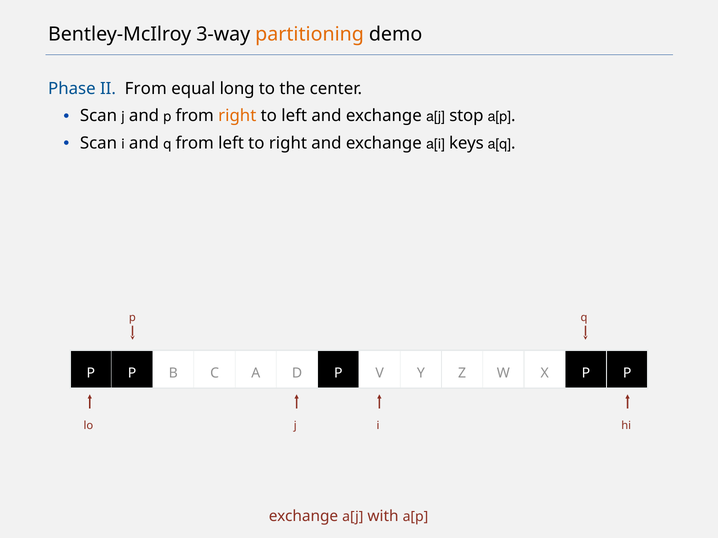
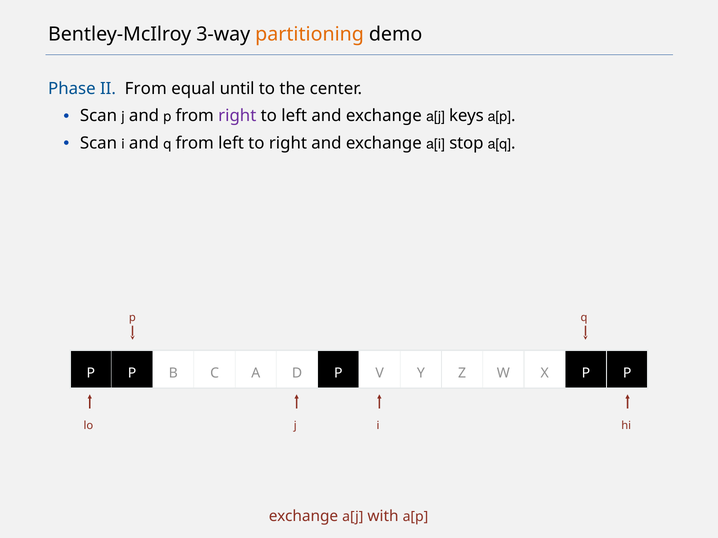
long: long -> until
right at (237, 116) colour: orange -> purple
stop: stop -> keys
keys: keys -> stop
